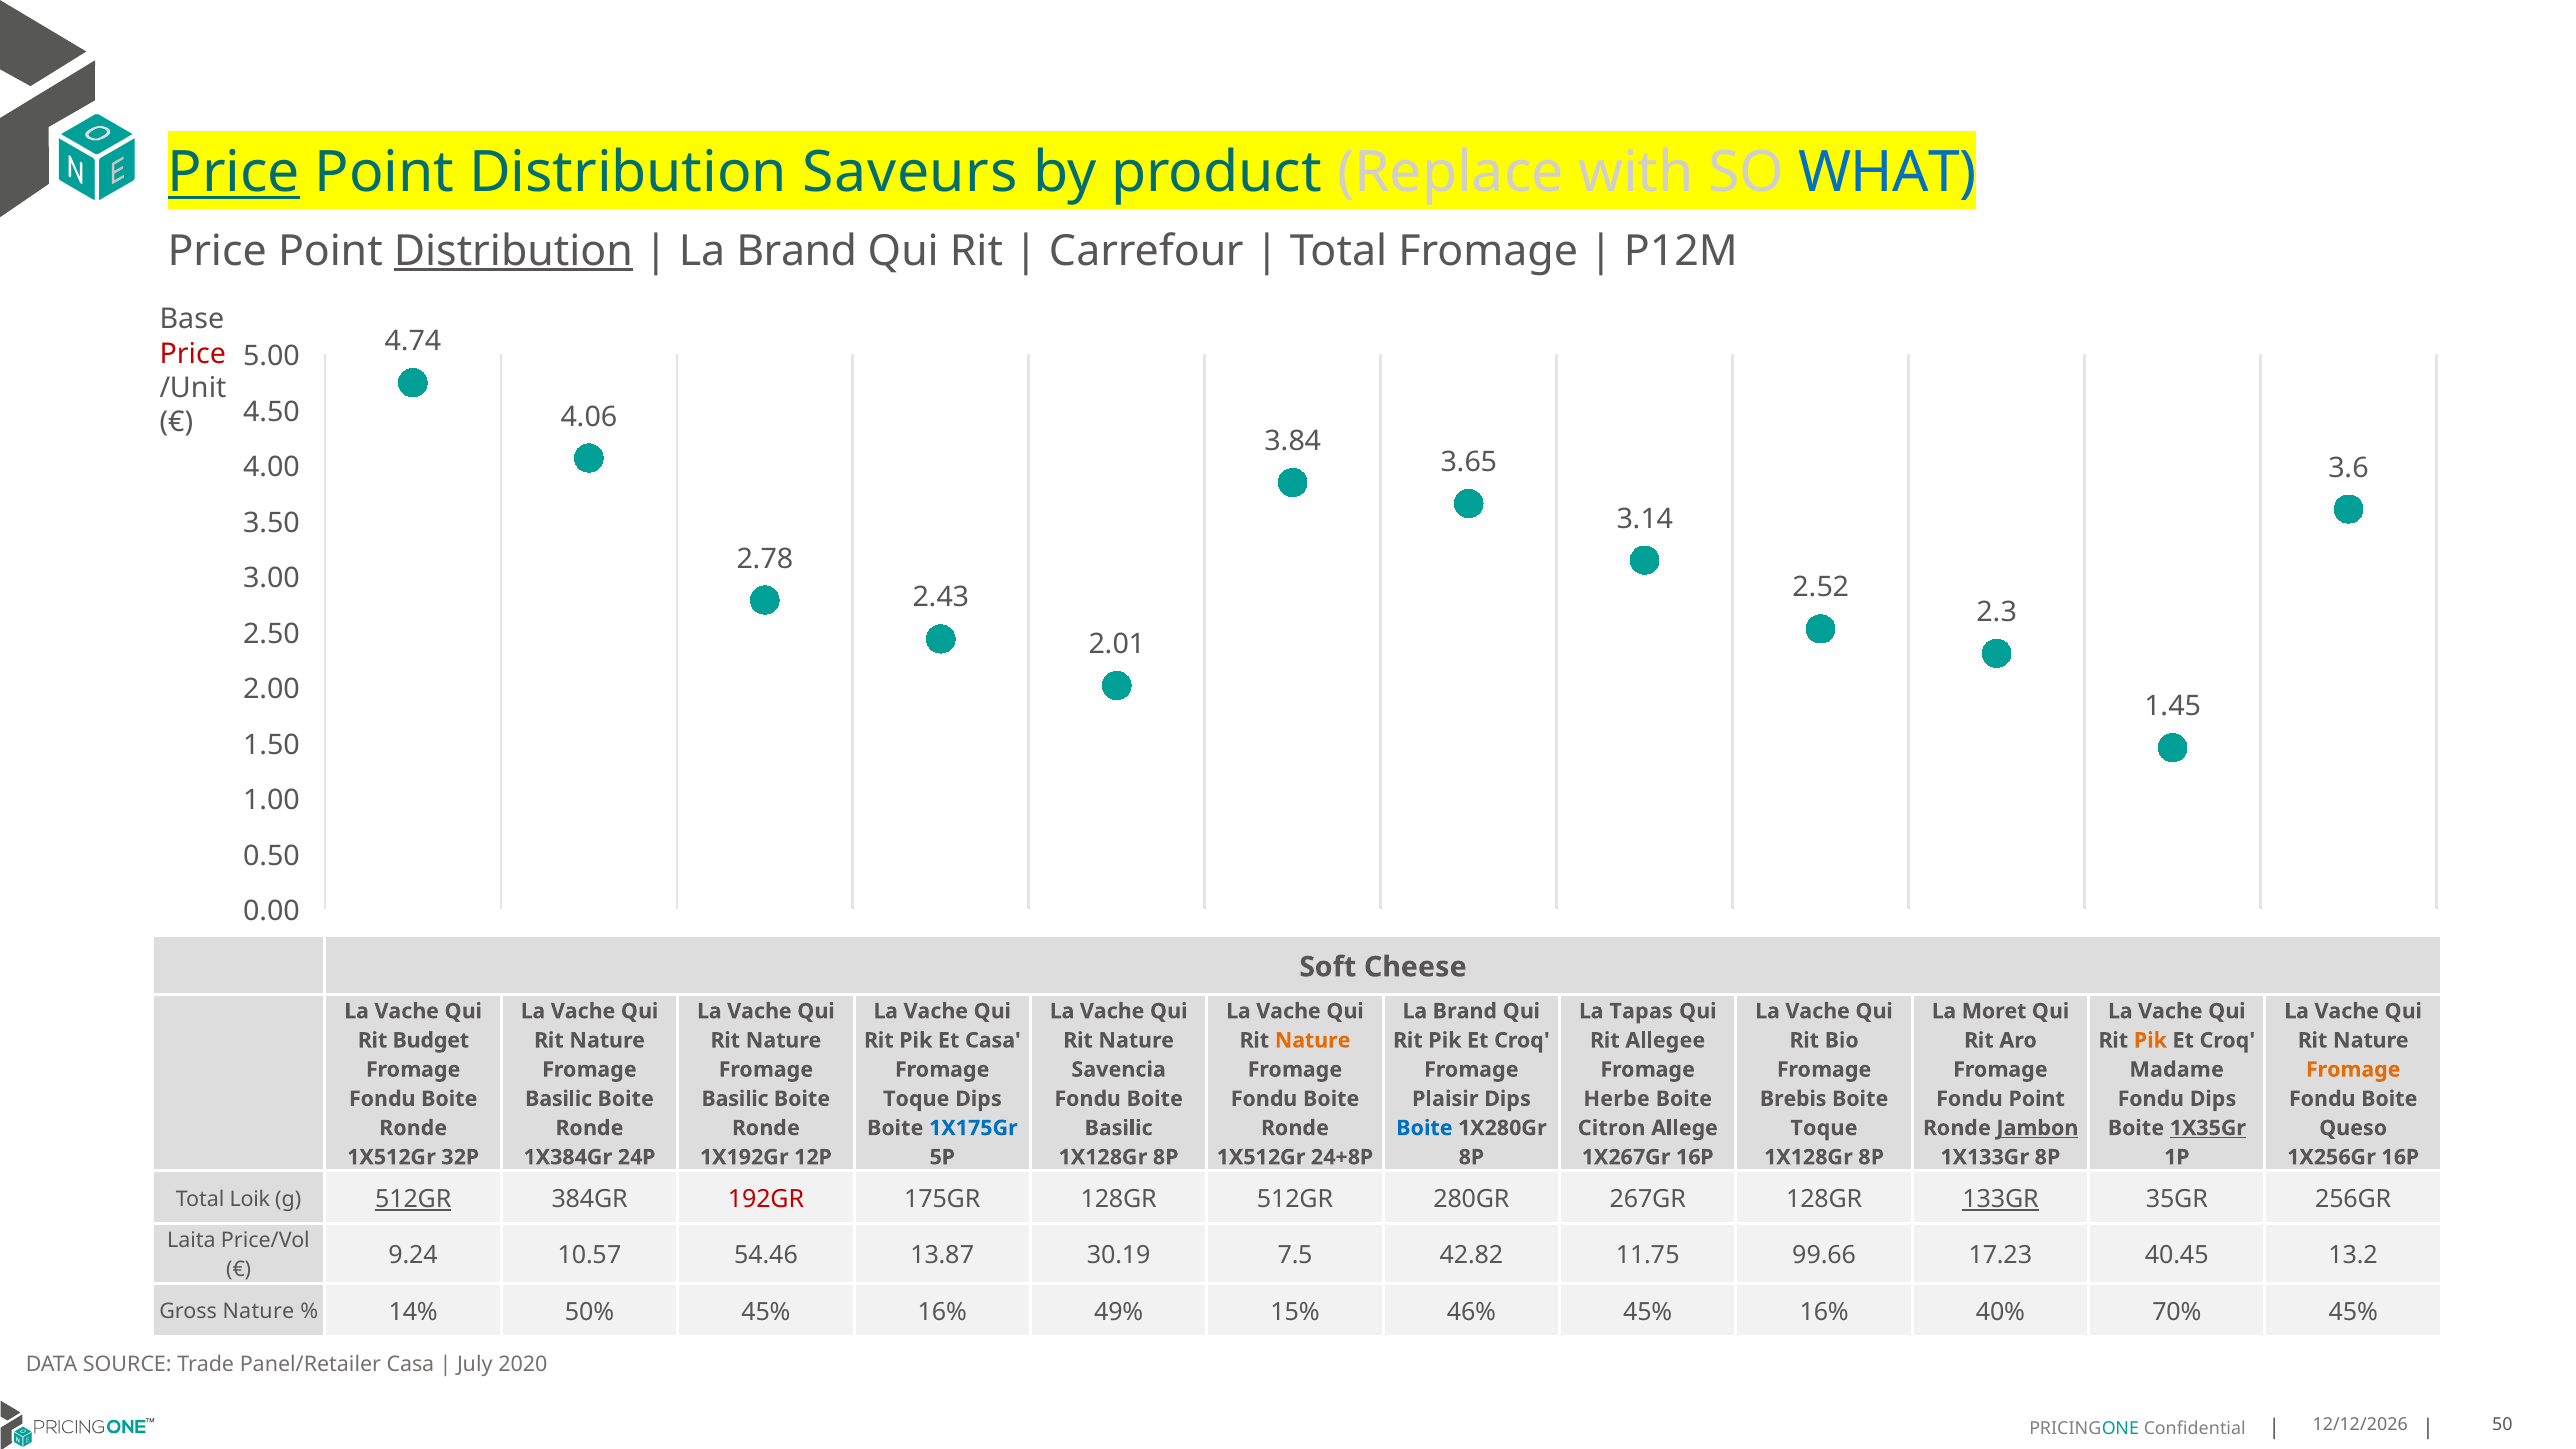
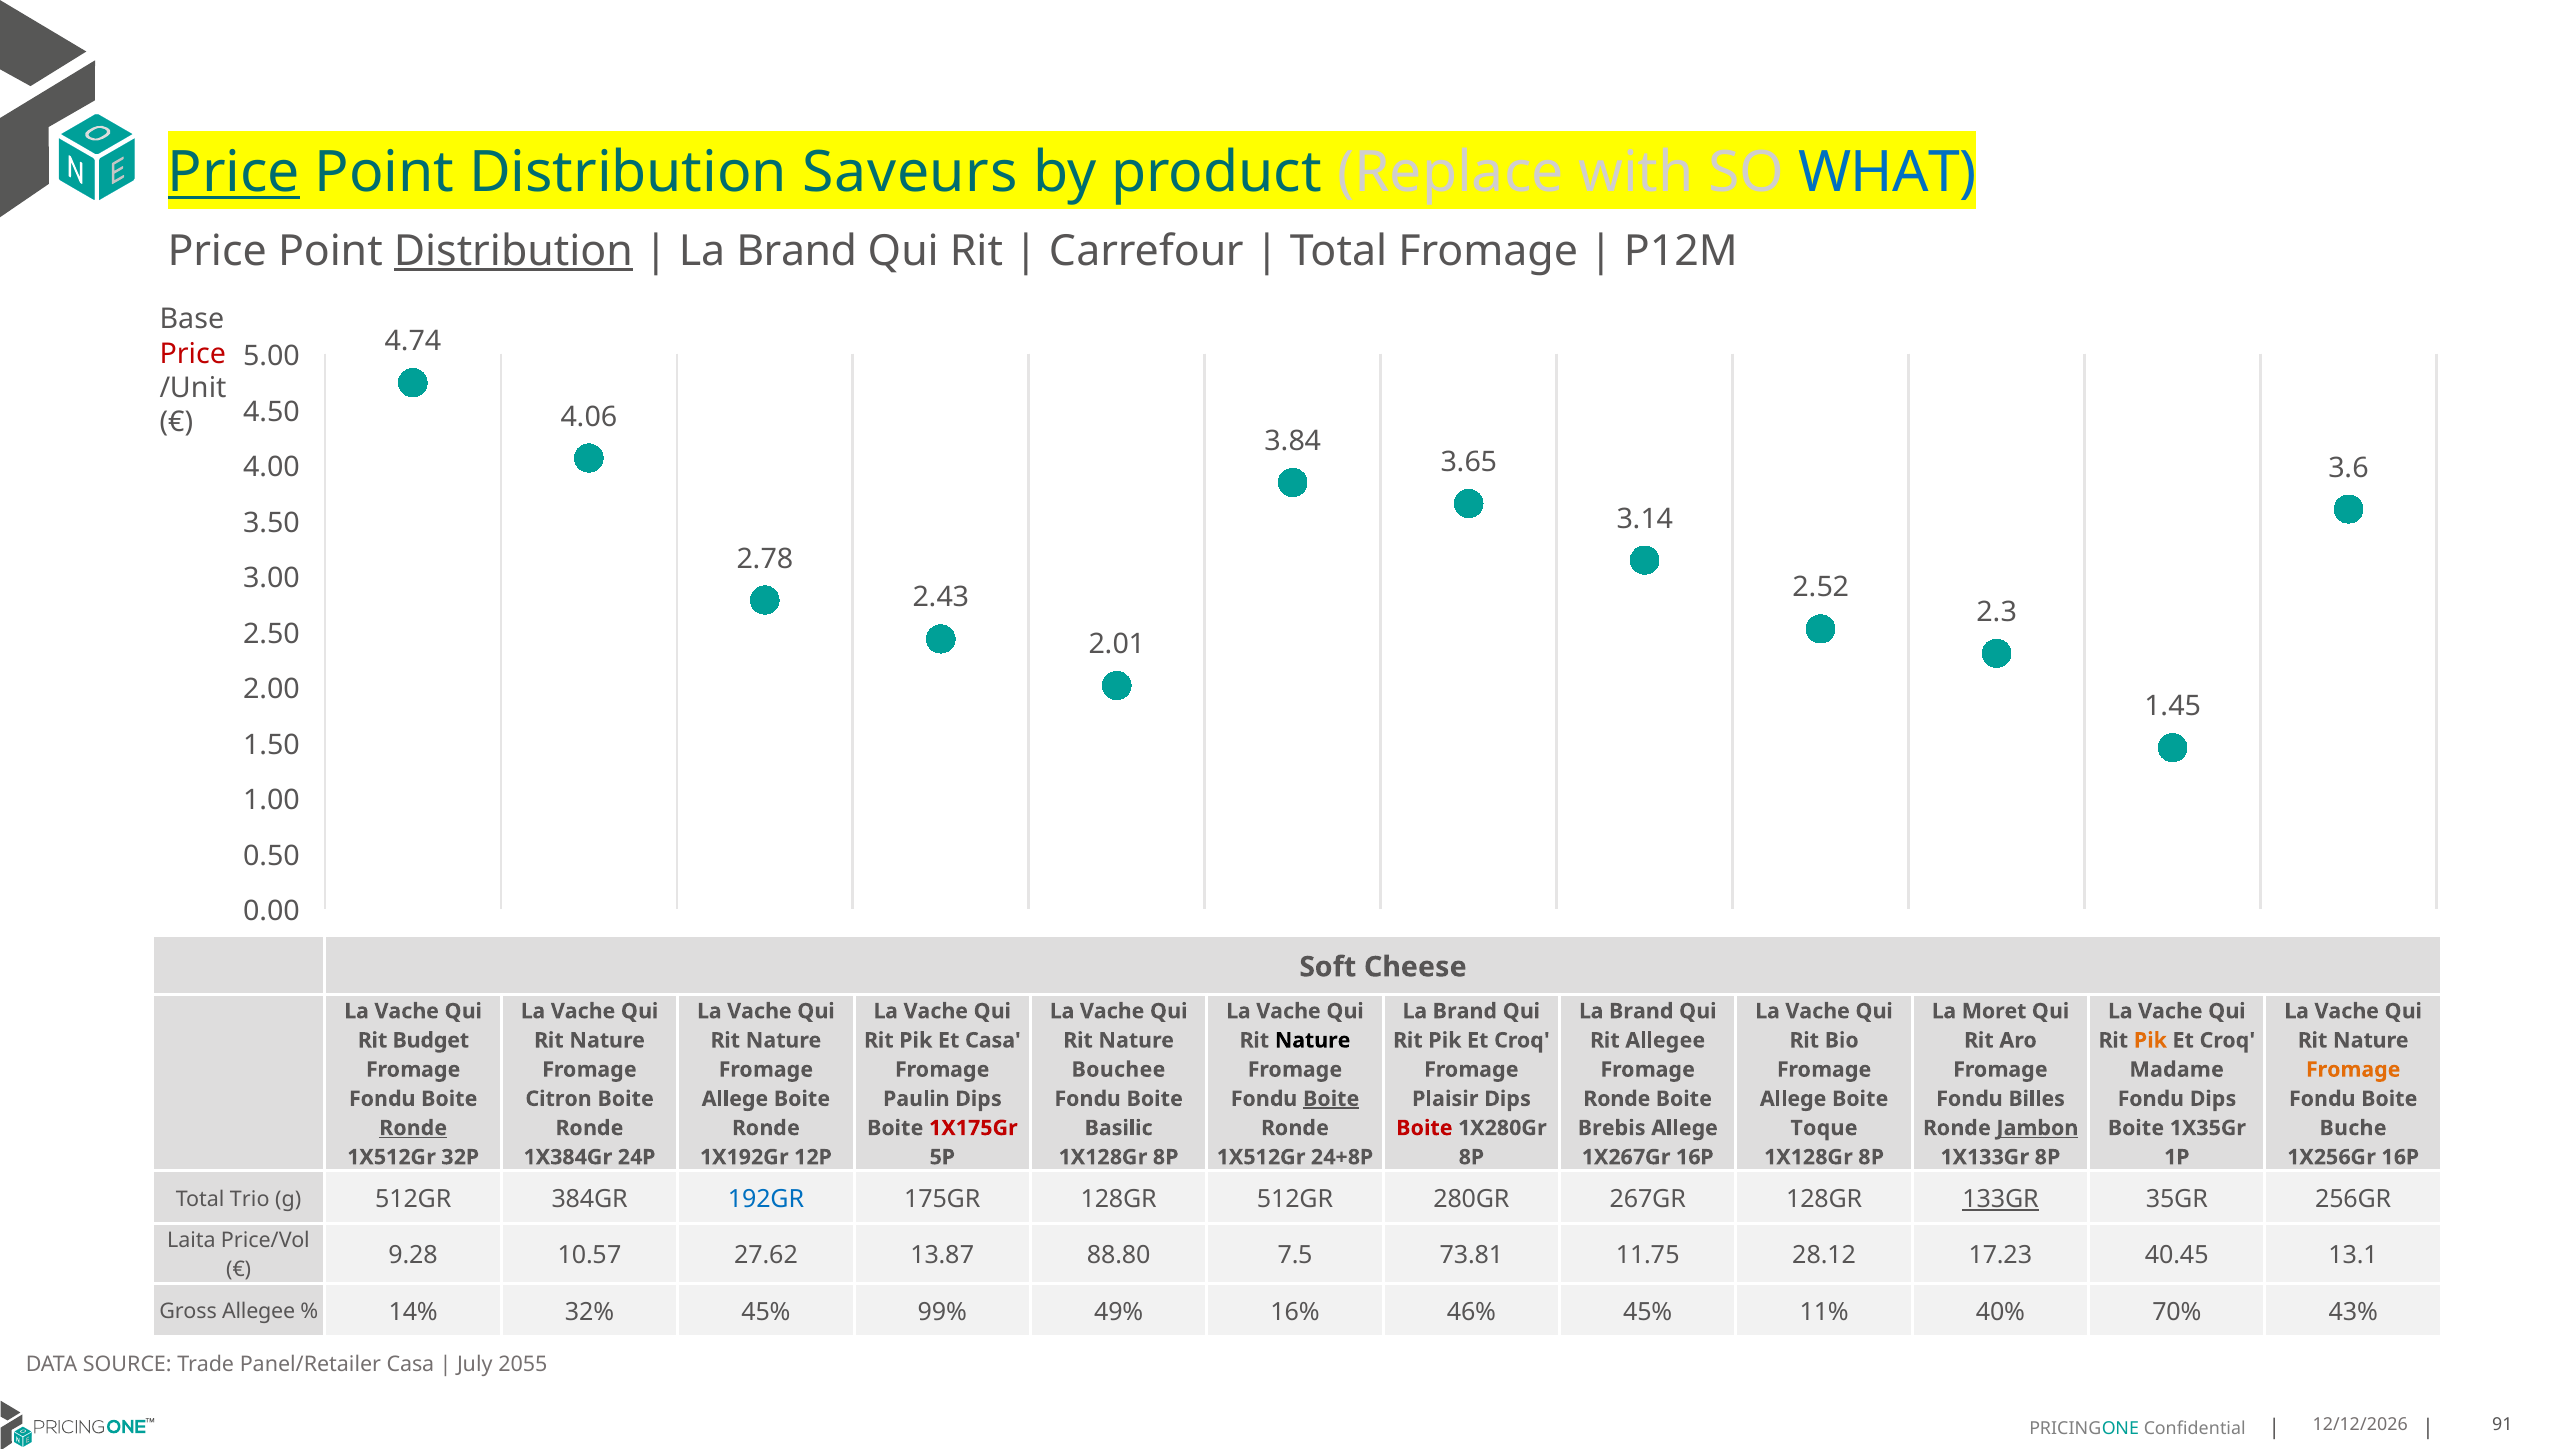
Tapas at (1641, 1011): Tapas -> Brand
Nature at (1313, 1040) colour: orange -> black
Savencia: Savencia -> Bouchee
Basilic at (559, 1099): Basilic -> Citron
Basilic at (735, 1099): Basilic -> Allege
Toque at (916, 1099): Toque -> Paulin
Boite at (1331, 1099) underline: none -> present
Herbe at (1617, 1099): Herbe -> Ronde
Brebis at (1793, 1099): Brebis -> Allege
Fondu Point: Point -> Billes
Ronde at (413, 1128) underline: none -> present
1X175Gr colour: blue -> red
Boite at (1424, 1128) colour: blue -> red
Citron: Citron -> Brebis
1X35Gr underline: present -> none
Queso: Queso -> Buche
Loik: Loik -> Trio
512GR at (413, 1199) underline: present -> none
192GR colour: red -> blue
9.24: 9.24 -> 9.28
54.46: 54.46 -> 27.62
30.19: 30.19 -> 88.80
42.82: 42.82 -> 73.81
99.66: 99.66 -> 28.12
13.2: 13.2 -> 13.1
Gross Nature: Nature -> Allegee
50%: 50% -> 32%
16% at (942, 1312): 16% -> 99%
15%: 15% -> 16%
46% 45% 16%: 16% -> 11%
70% 45%: 45% -> 43%
2020: 2020 -> 2055
50: 50 -> 91
